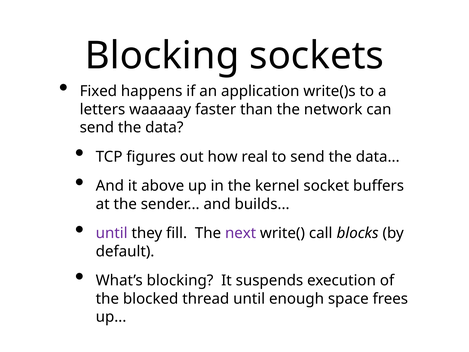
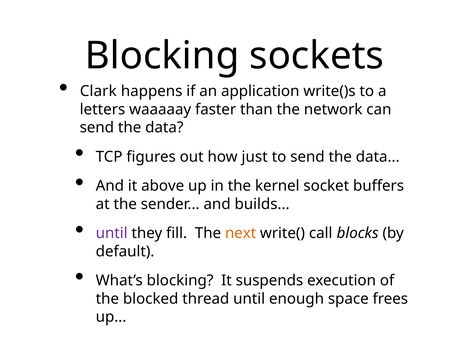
Fixed: Fixed -> Clark
real: real -> just
next colour: purple -> orange
